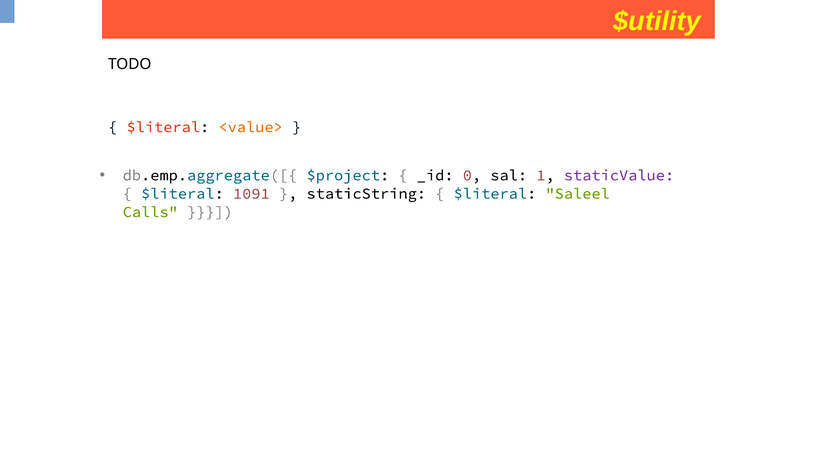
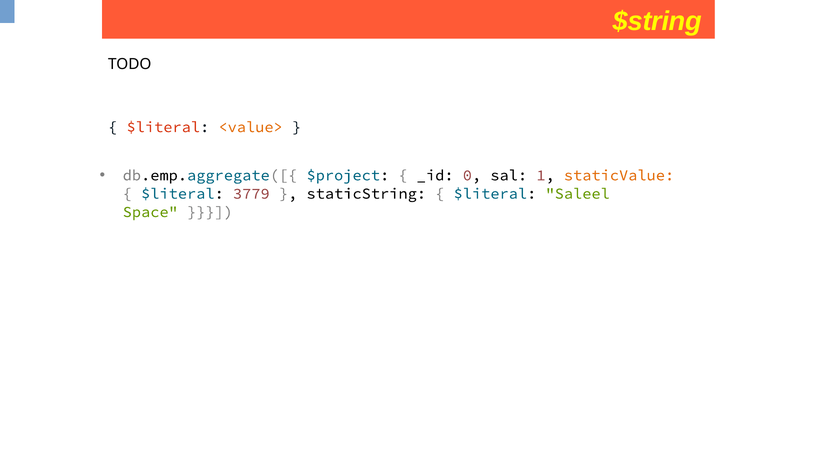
$utility: $utility -> $string
staticValue colour: purple -> orange
1091: 1091 -> 3779
Calls: Calls -> Space
